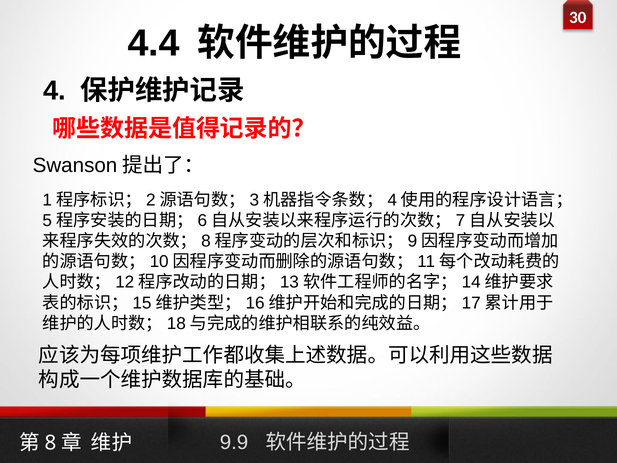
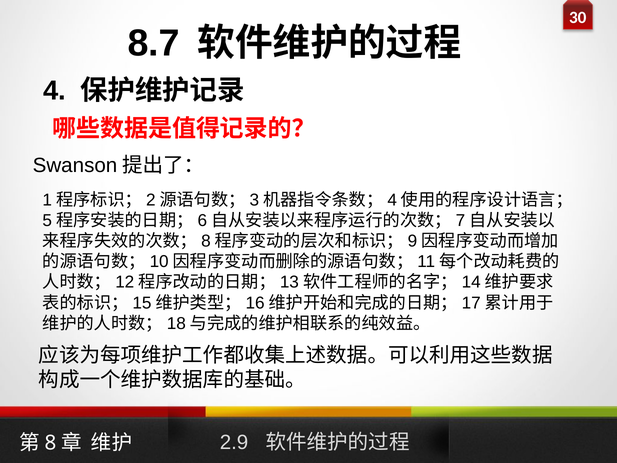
4.4: 4.4 -> 8.7
9.9: 9.9 -> 2.9
